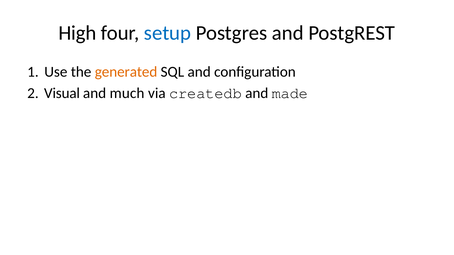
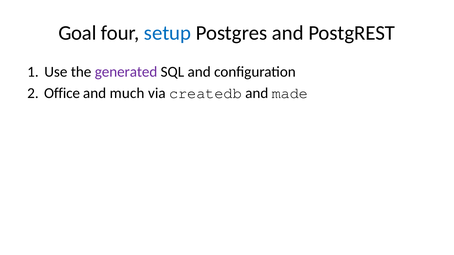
High: High -> Goal
generated colour: orange -> purple
Visual: Visual -> Office
